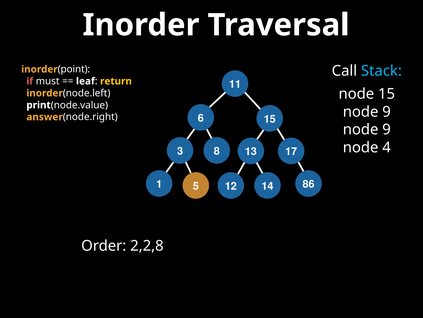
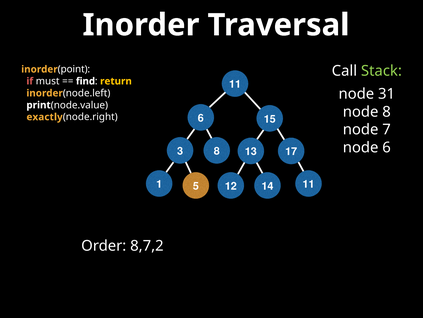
Stack colour: light blue -> light green
leaf: leaf -> find
node 15: 15 -> 31
9 at (387, 112): 9 -> 8
answer: answer -> exactly
9 at (387, 129): 9 -> 7
node 4: 4 -> 6
86 at (309, 184): 86 -> 11
2,2,8: 2,2,8 -> 8,7,2
